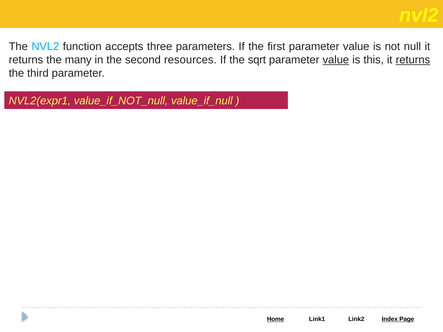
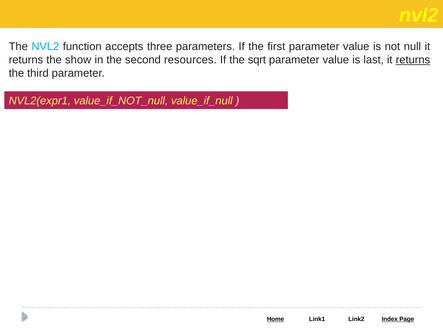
many: many -> show
value at (336, 60) underline: present -> none
this: this -> last
